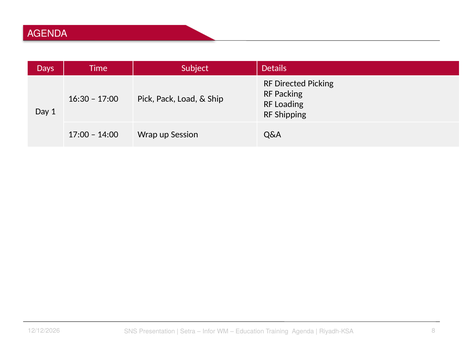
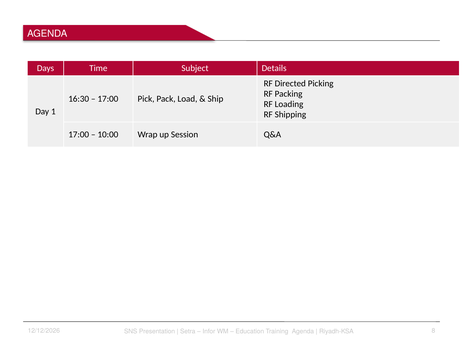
14:00: 14:00 -> 10:00
